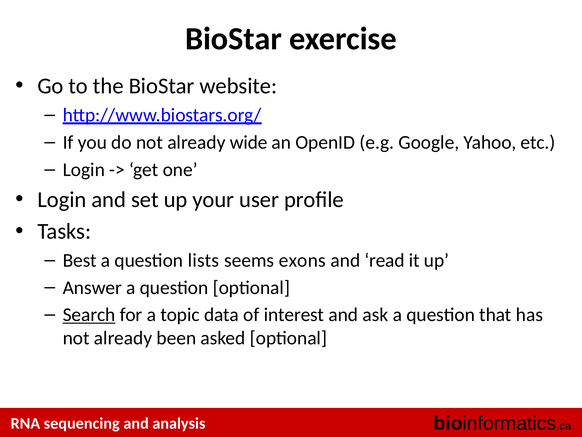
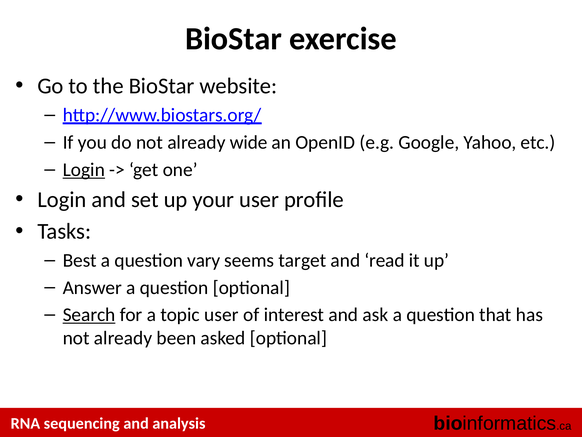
Login at (84, 170) underline: none -> present
lists: lists -> vary
exons: exons -> target
topic data: data -> user
